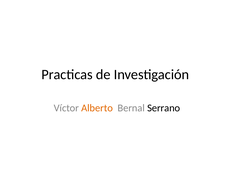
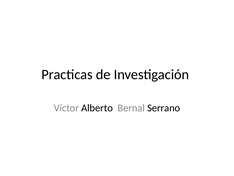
Alberto colour: orange -> black
